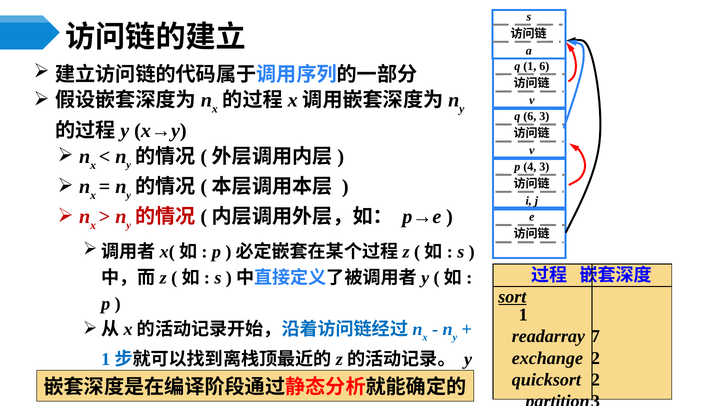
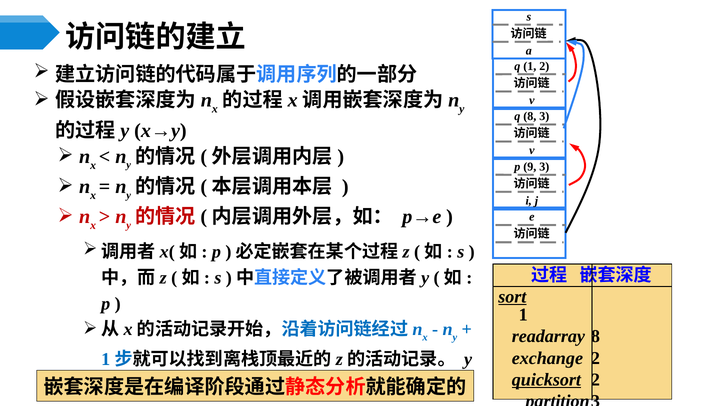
1 6: 6 -> 2
q 6: 6 -> 8
4: 4 -> 9
readarray 7: 7 -> 8
quicksort underline: none -> present
